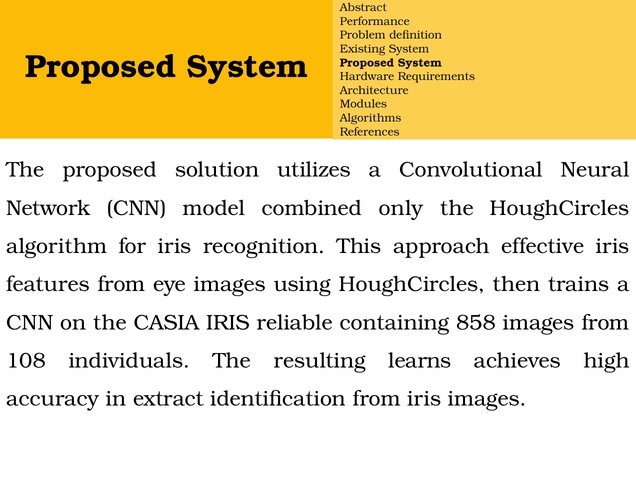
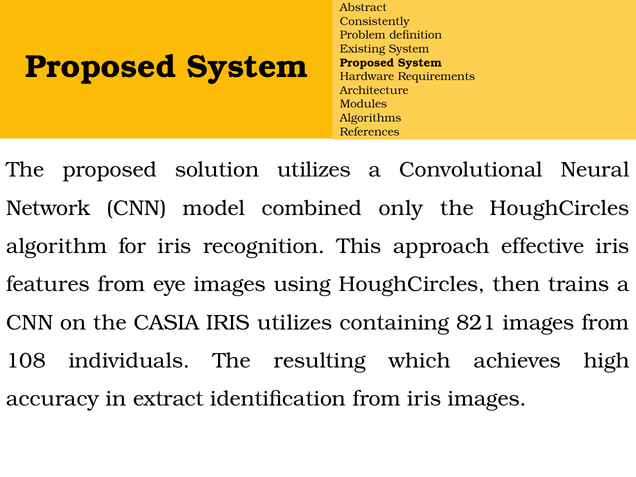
Performance: Performance -> Consistently
IRIS reliable: reliable -> utilizes
858: 858 -> 821
learns: learns -> which
